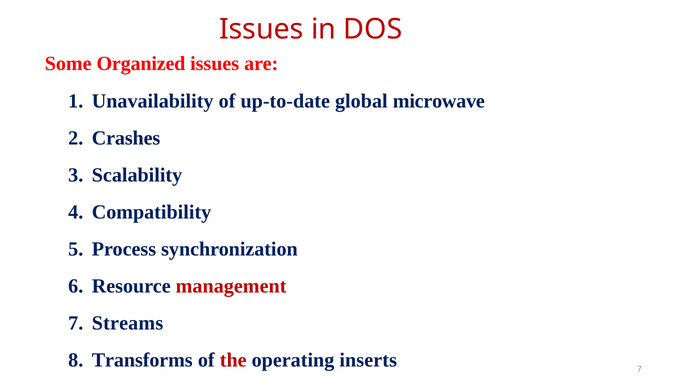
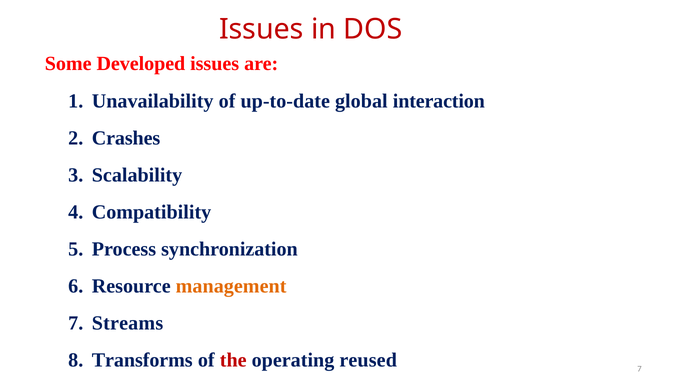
Organized: Organized -> Developed
microwave: microwave -> interaction
management colour: red -> orange
inserts: inserts -> reused
